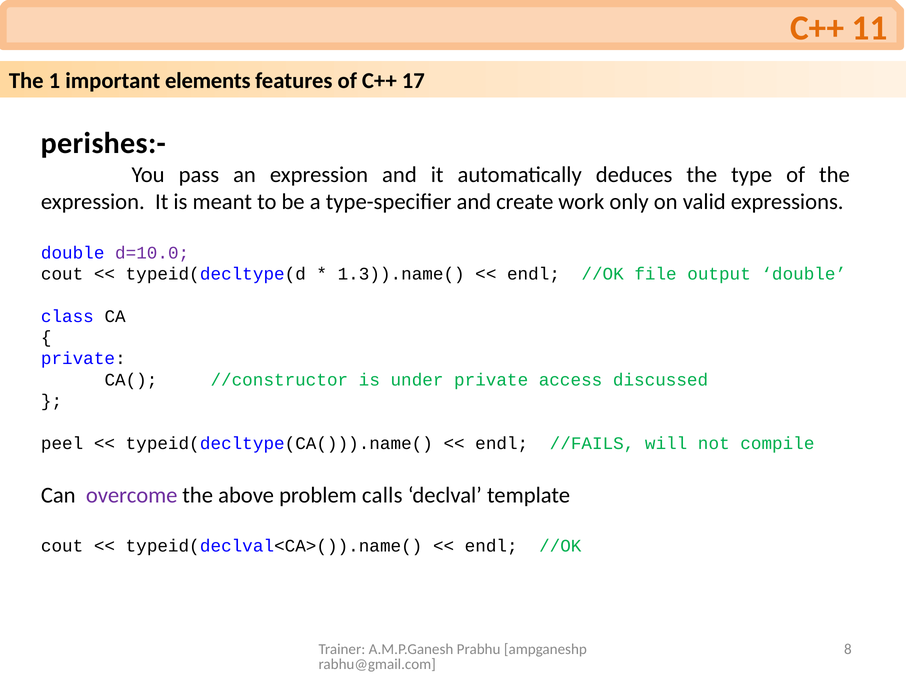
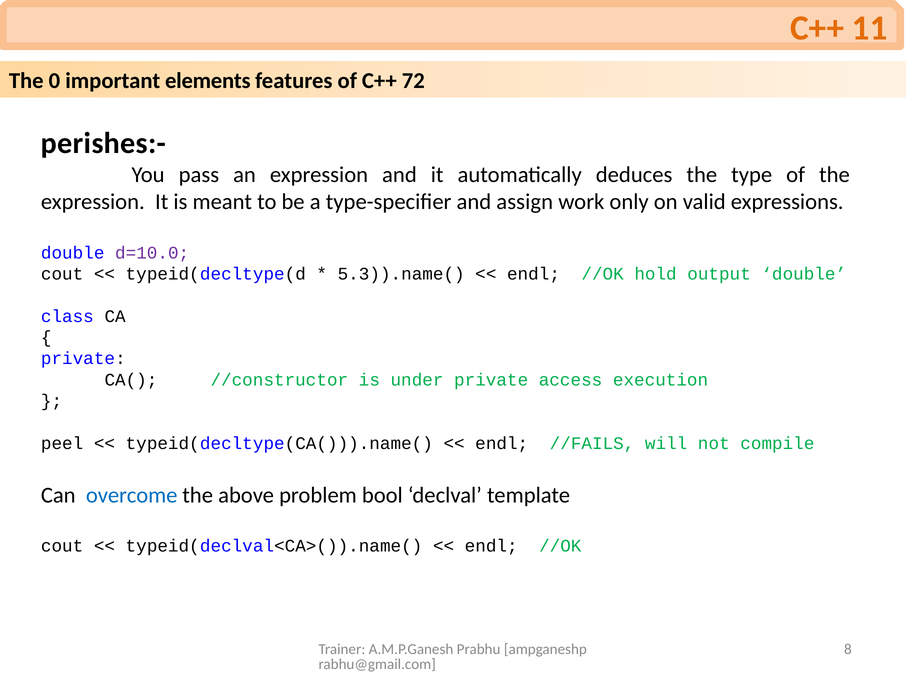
1: 1 -> 0
17: 17 -> 72
create: create -> assign
1.3)).name(: 1.3)).name( -> 5.3)).name(
file: file -> hold
discussed: discussed -> execution
overcome colour: purple -> blue
calls: calls -> bool
